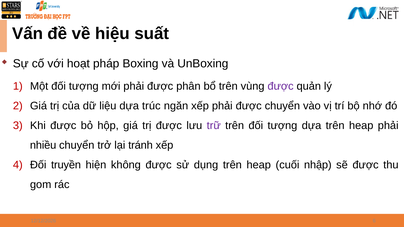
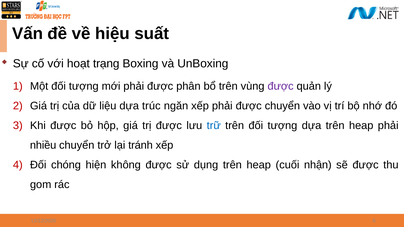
pháp: pháp -> trạng
trữ colour: purple -> blue
truyền: truyền -> chóng
nhập: nhập -> nhận
